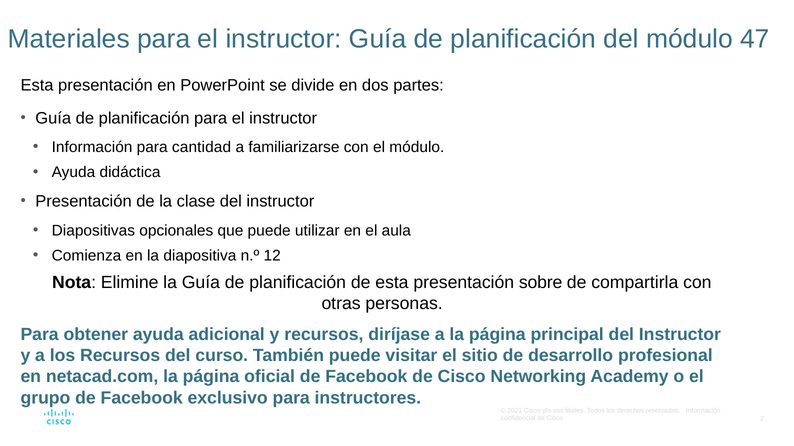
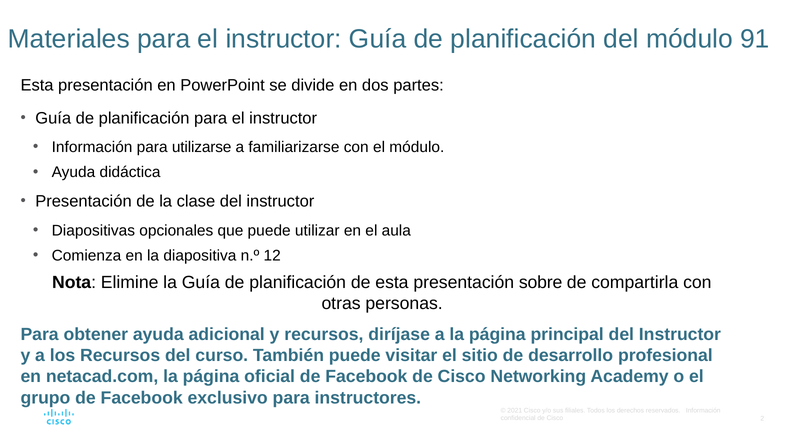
47: 47 -> 91
cantidad: cantidad -> utilizarse
